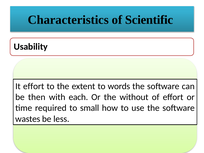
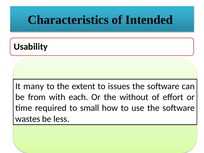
Scientific: Scientific -> Intended
It effort: effort -> many
words: words -> issues
then: then -> from
